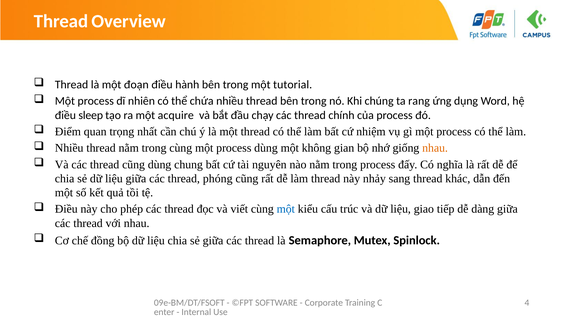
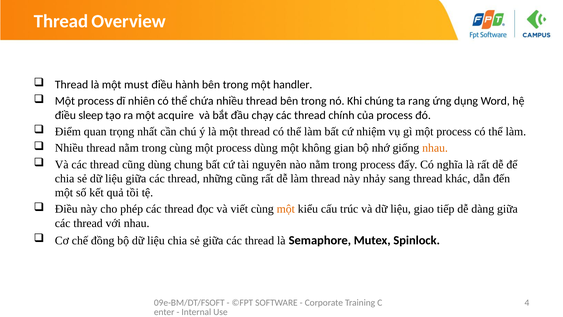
đoạn: đoạn -> must
tutorial: tutorial -> handler
phóng: phóng -> những
một at (286, 209) colour: blue -> orange
